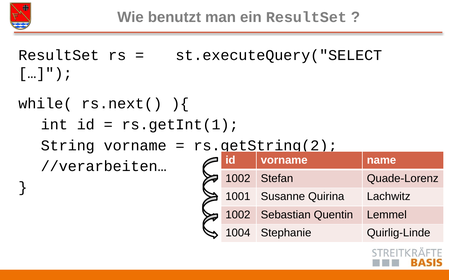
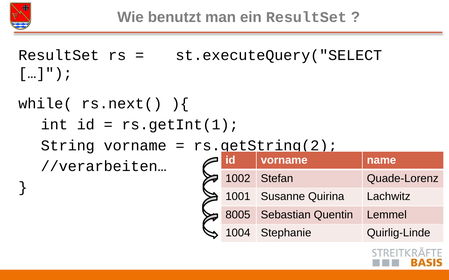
1002 at (238, 215): 1002 -> 8005
